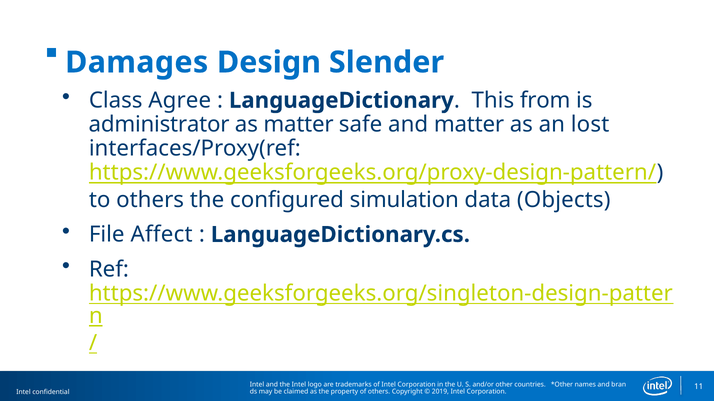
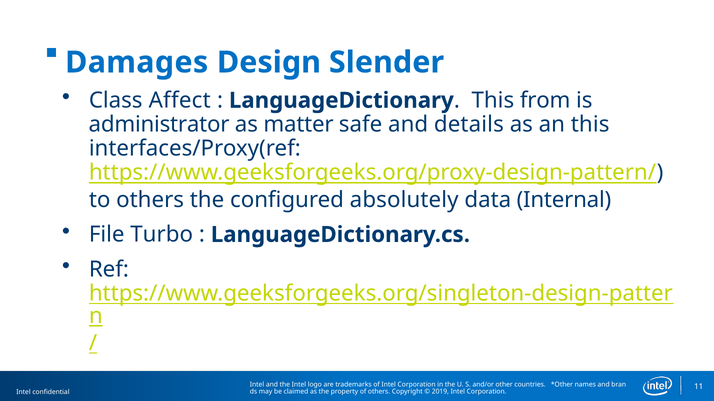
Agree: Agree -> Affect
and matter: matter -> details
an lost: lost -> this
simulation: simulation -> absolutely
Objects: Objects -> Internal
Affect: Affect -> Turbo
